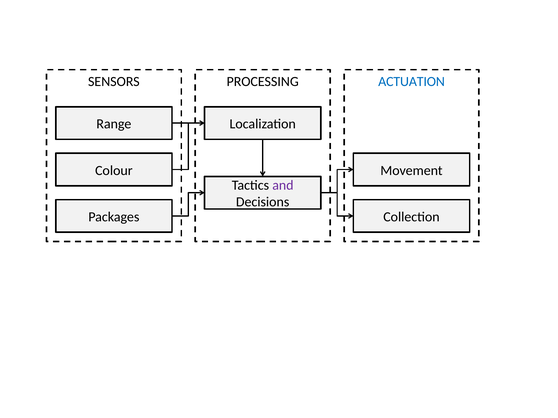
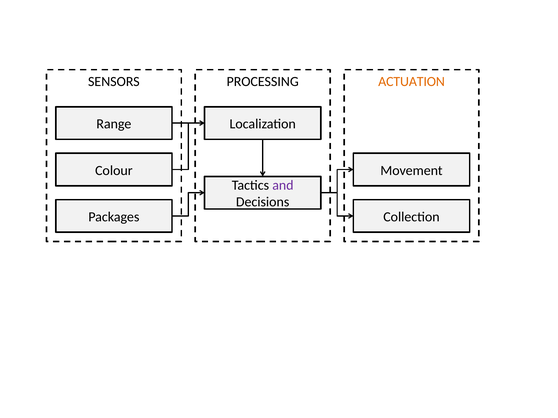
ACTUATION colour: blue -> orange
